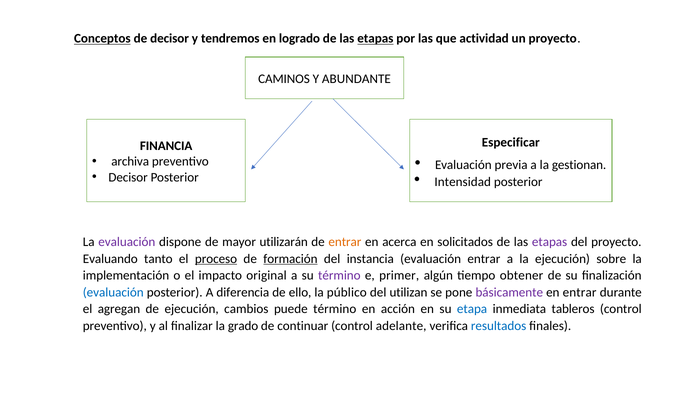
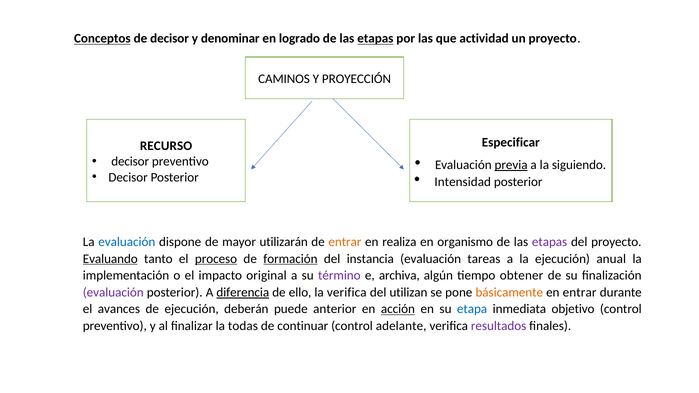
tendremos: tendremos -> denominar
ABUNDANTE: ABUNDANTE -> PROYECCIÓN
FINANCIA: FINANCIA -> RECURSO
archiva at (130, 162): archiva -> decisor
previa underline: none -> present
gestionan: gestionan -> siguiendo
evaluación at (127, 242) colour: purple -> blue
acerca: acerca -> realiza
solicitados: solicitados -> organismo
Evaluando underline: none -> present
evaluación entrar: entrar -> tareas
sobre: sobre -> anual
primer: primer -> archiva
evaluación at (113, 292) colour: blue -> purple
diferencia underline: none -> present
la público: público -> verifica
básicamente colour: purple -> orange
agregan: agregan -> avances
cambios: cambios -> deberán
puede término: término -> anterior
acción underline: none -> present
tableros: tableros -> objetivo
grado: grado -> todas
resultados colour: blue -> purple
